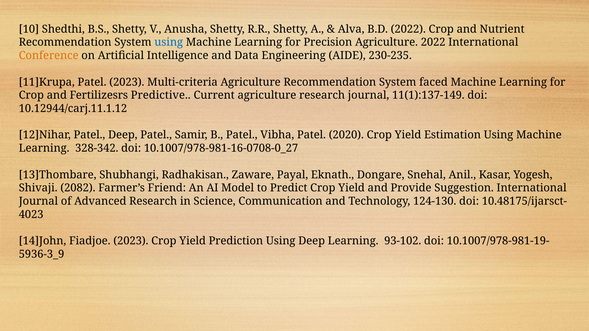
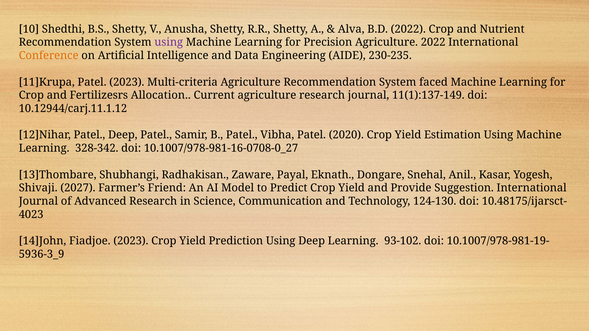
using at (169, 42) colour: blue -> purple
Predictive: Predictive -> Allocation
2082: 2082 -> 2027
